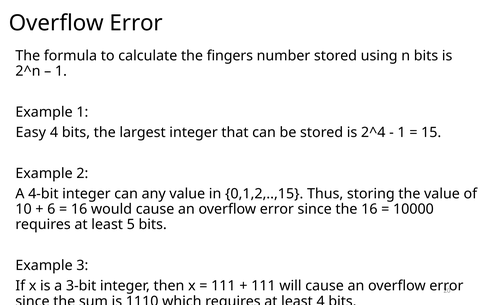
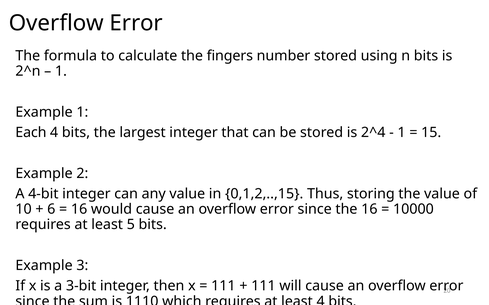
Easy: Easy -> Each
